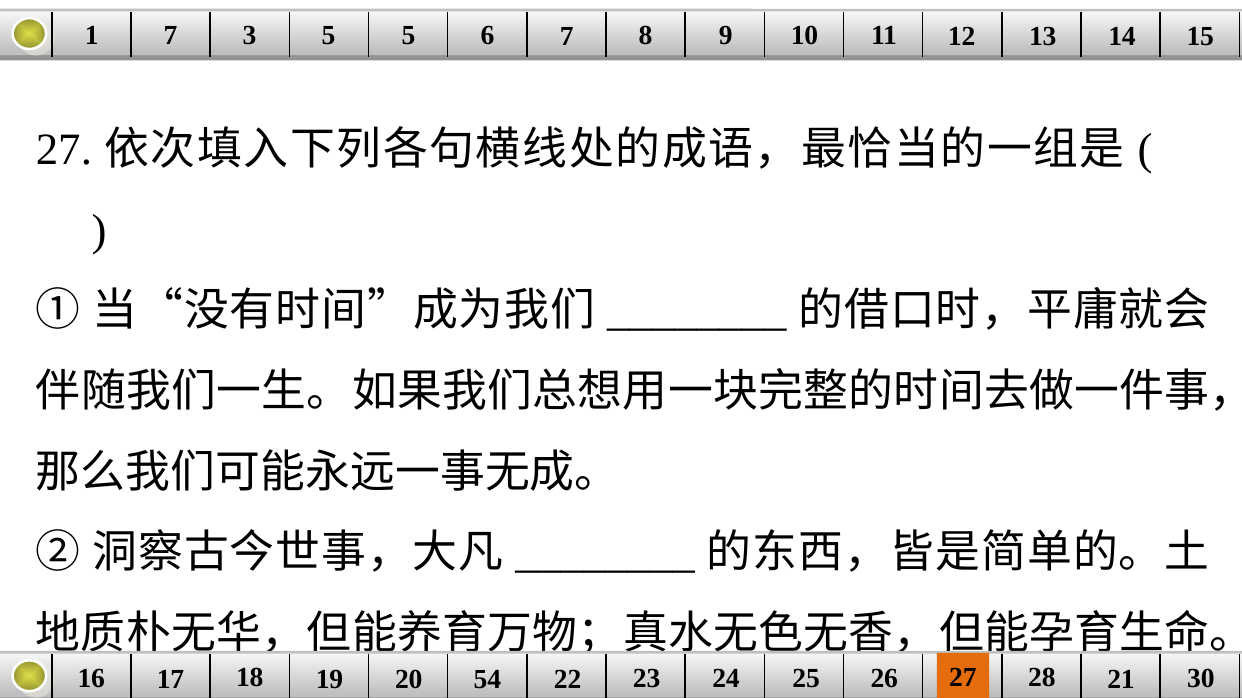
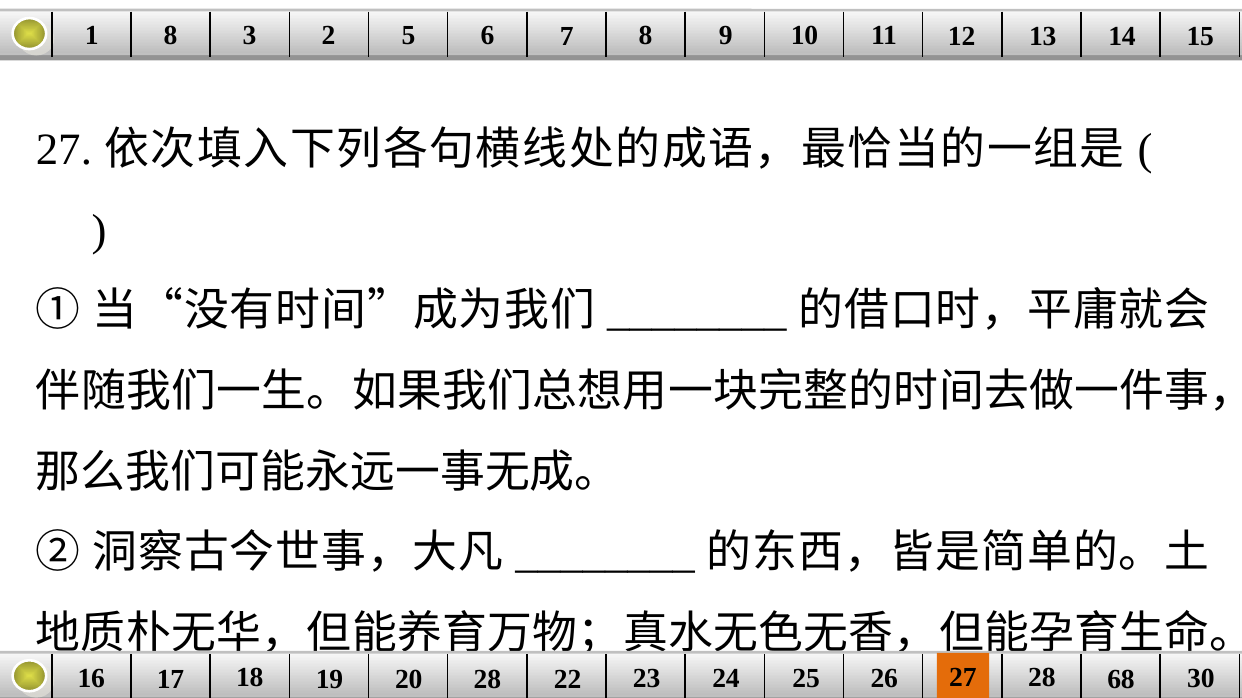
1 7: 7 -> 8
3 5: 5 -> 2
20 54: 54 -> 28
21: 21 -> 68
